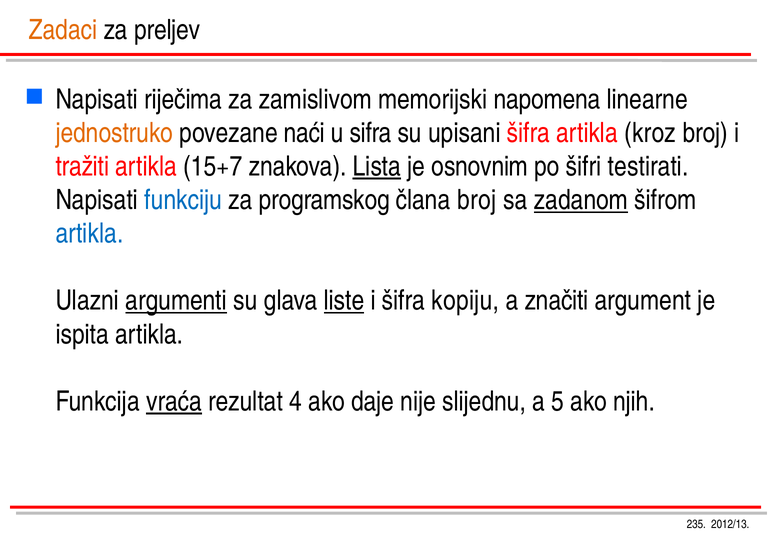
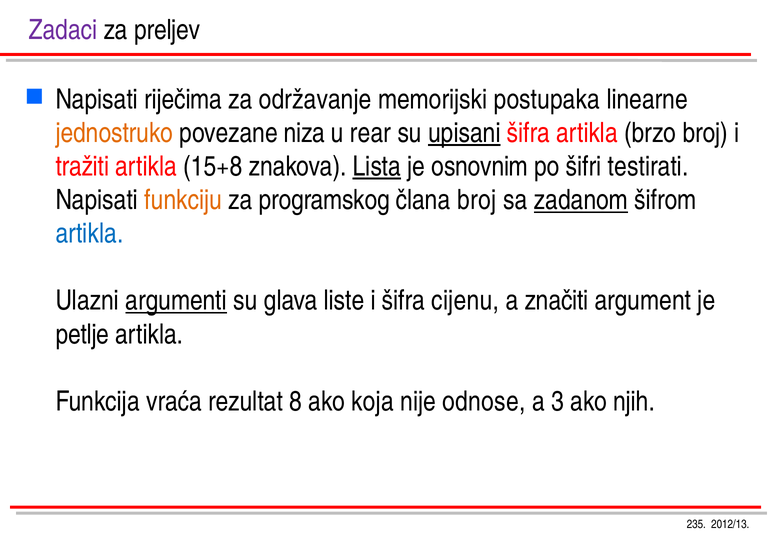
Zadaci colour: orange -> purple
zamislivom: zamislivom -> održavanje
napomena: napomena -> postupaka
naći: naći -> niza
sifra: sifra -> rear
upisani underline: none -> present
kroz: kroz -> brzo
15+7: 15+7 -> 15+8
funkciju colour: blue -> orange
liste underline: present -> none
kopiju: kopiju -> cijenu
ispita: ispita -> petlje
vraća underline: present -> none
4: 4 -> 8
daje: daje -> koja
slijednu: slijednu -> odnose
5: 5 -> 3
